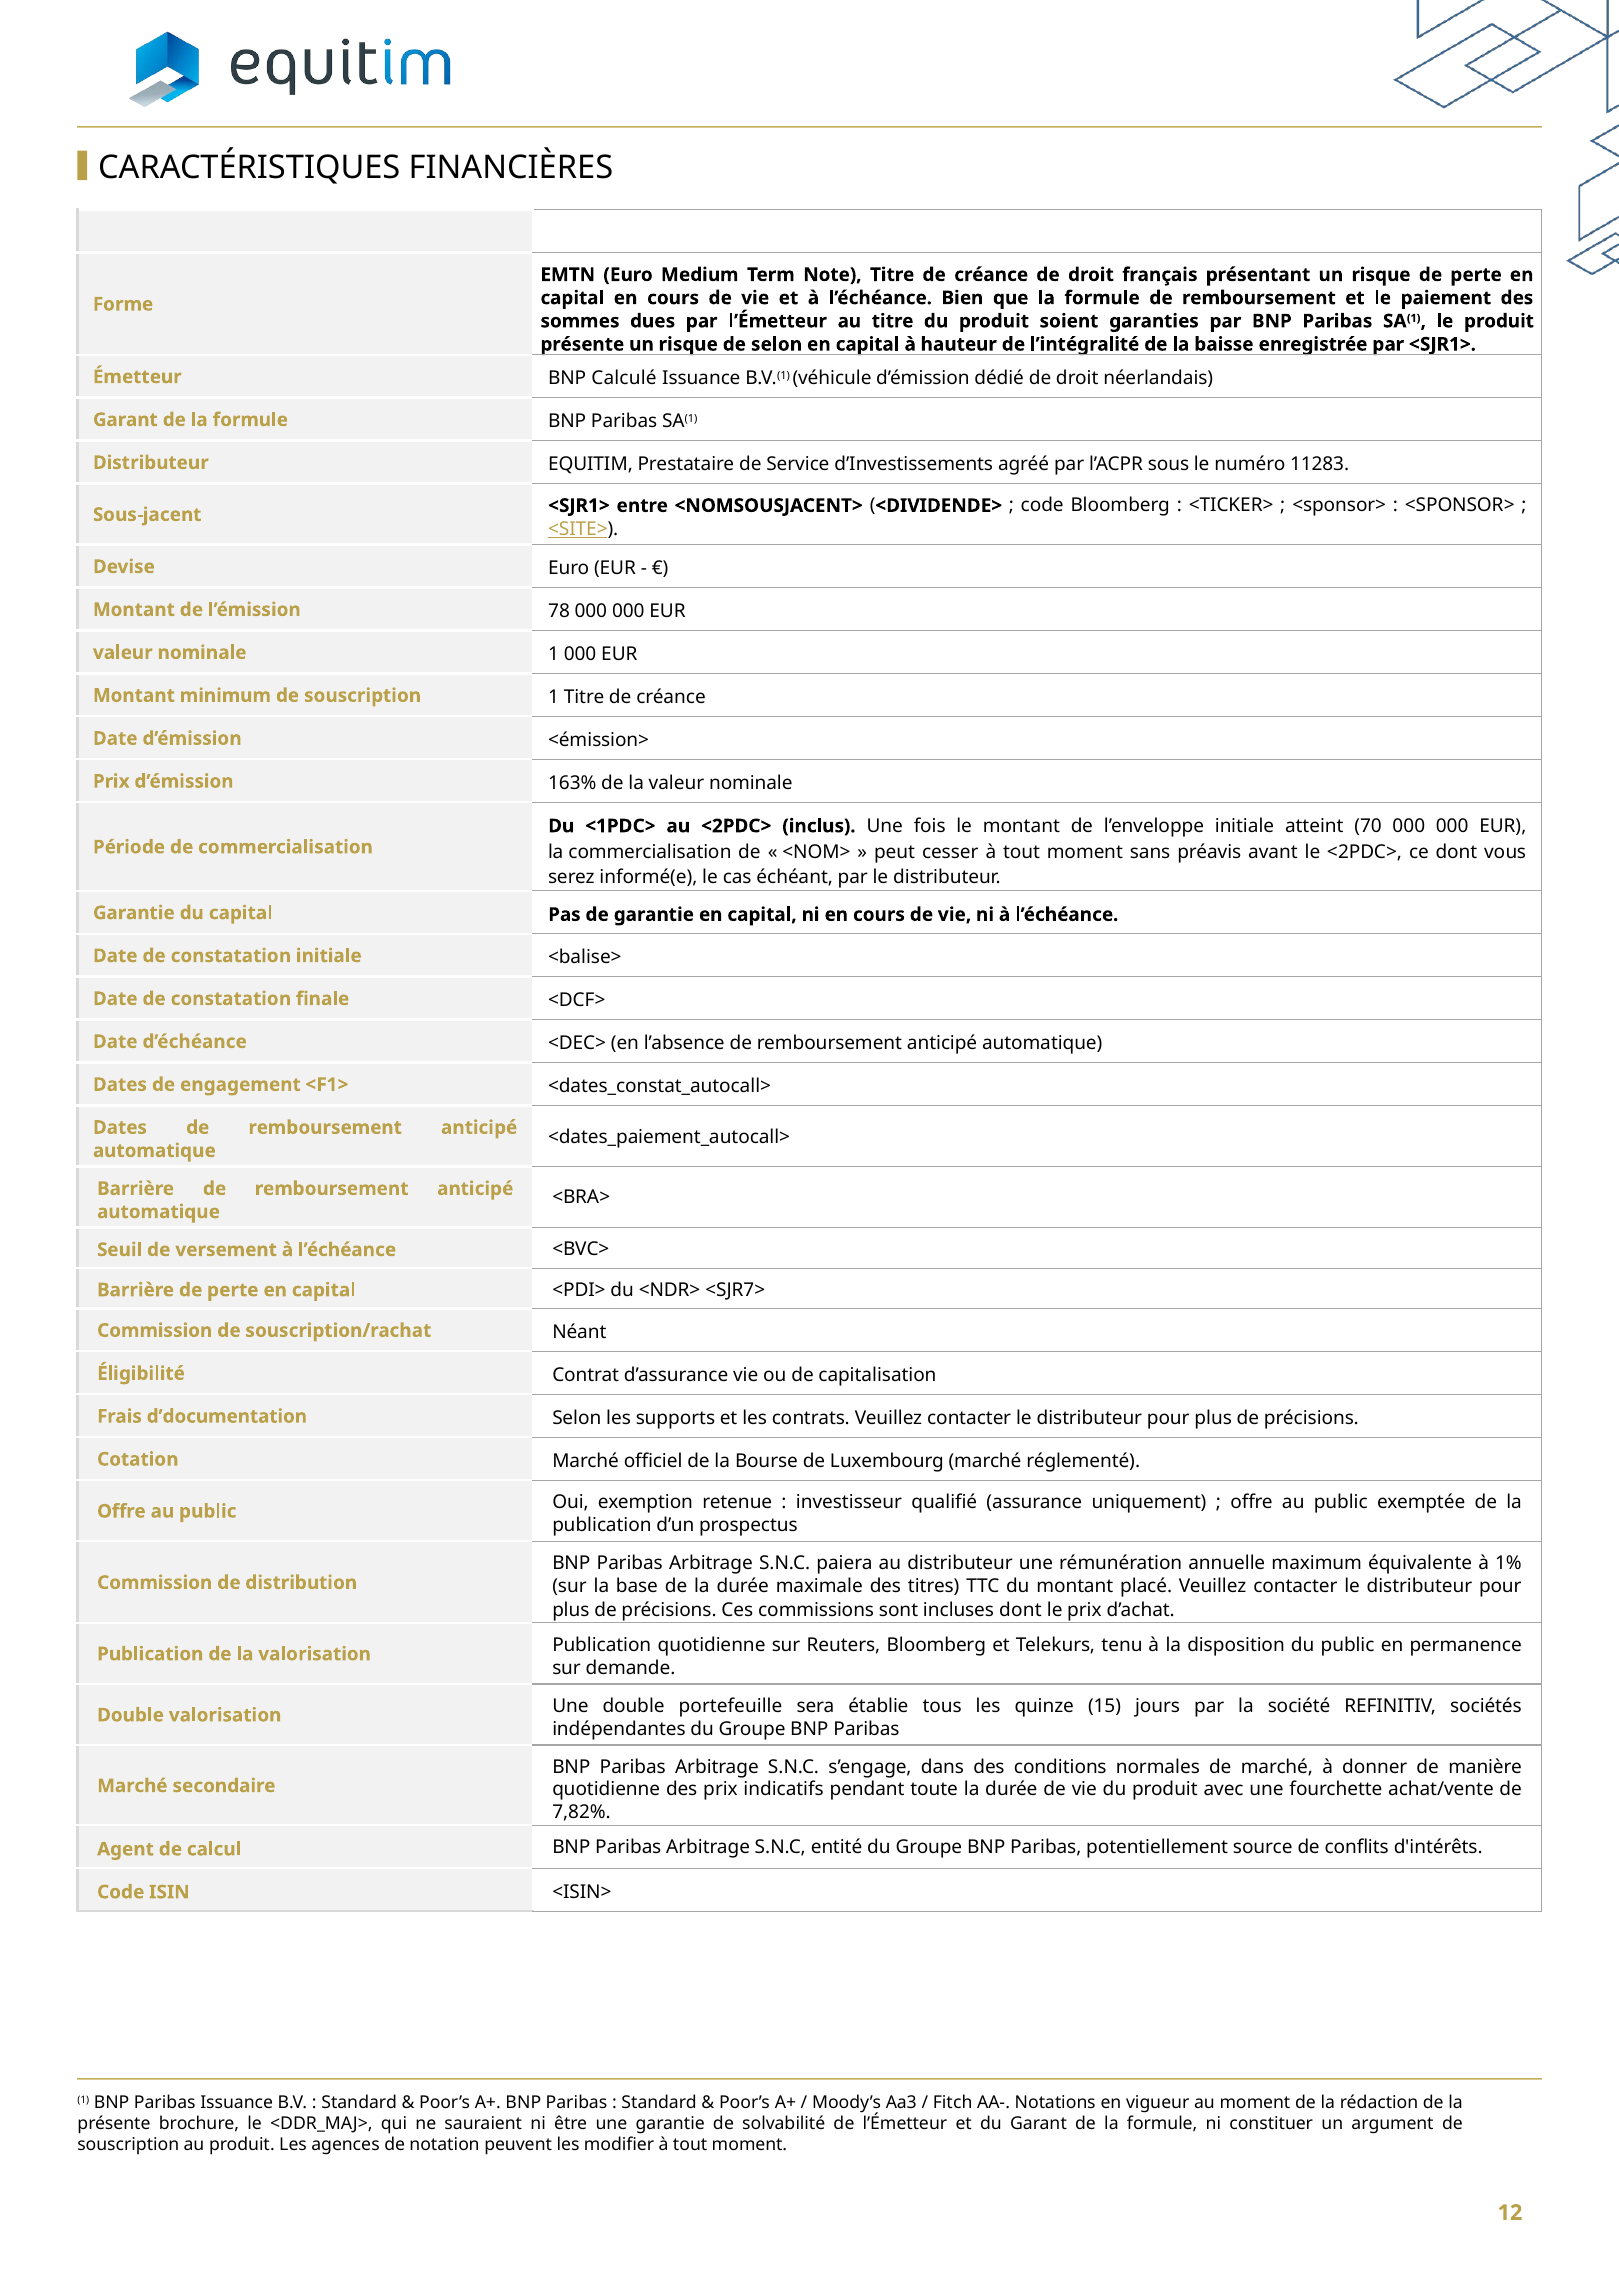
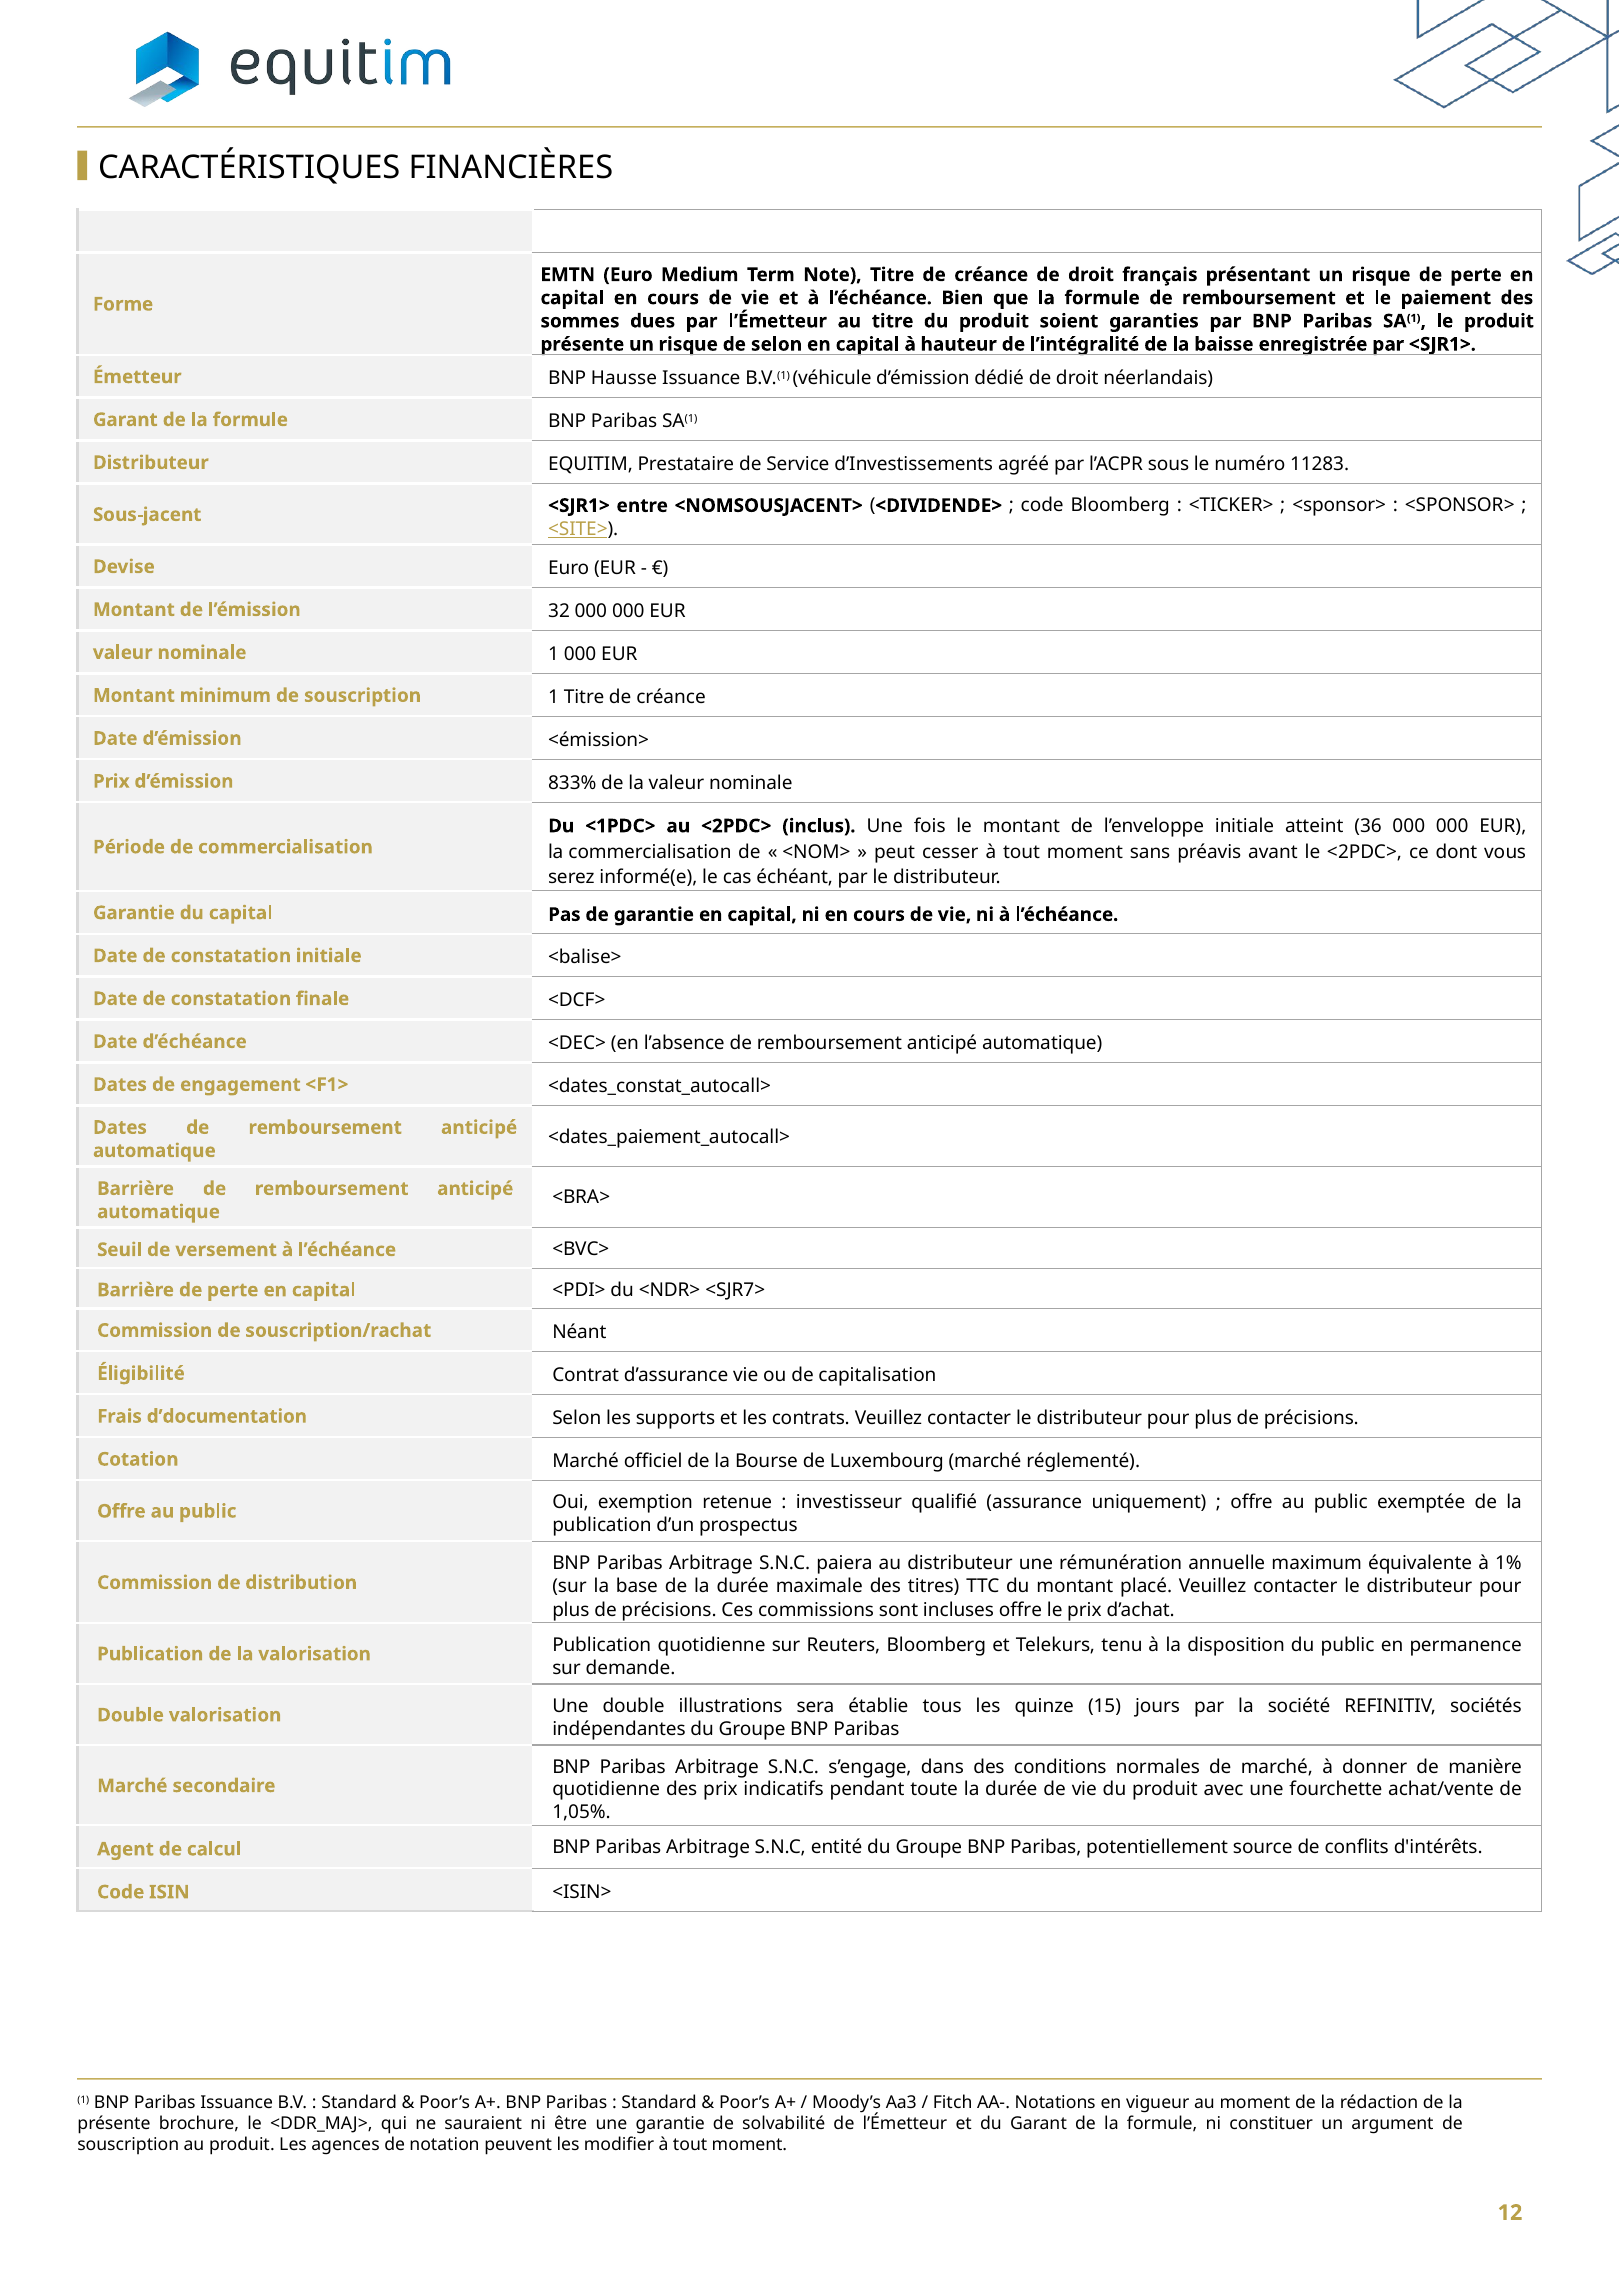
Calculé: Calculé -> Hausse
78: 78 -> 32
163%: 163% -> 833%
70: 70 -> 36
incluses dont: dont -> offre
portefeuille: portefeuille -> illustrations
7,82%: 7,82% -> 1,05%
